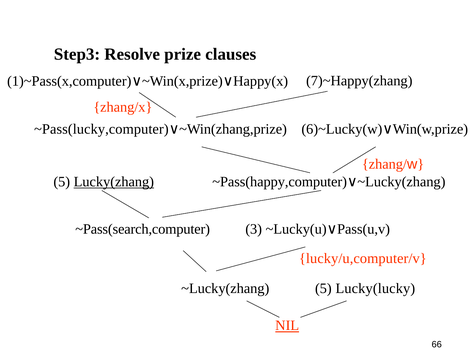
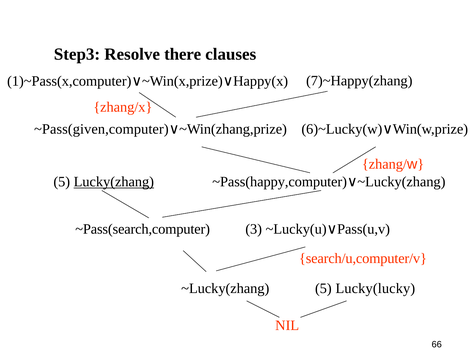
prize: prize -> there
~Pass(lucky,computer: ~Pass(lucky,computer -> ~Pass(given,computer
lucky/u,computer/v: lucky/u,computer/v -> search/u,computer/v
NIL underline: present -> none
